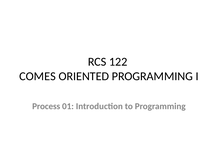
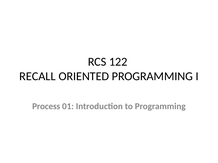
COMES: COMES -> RECALL
